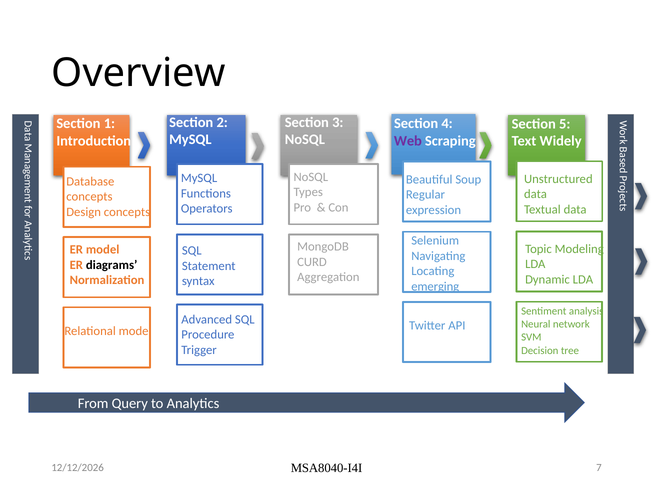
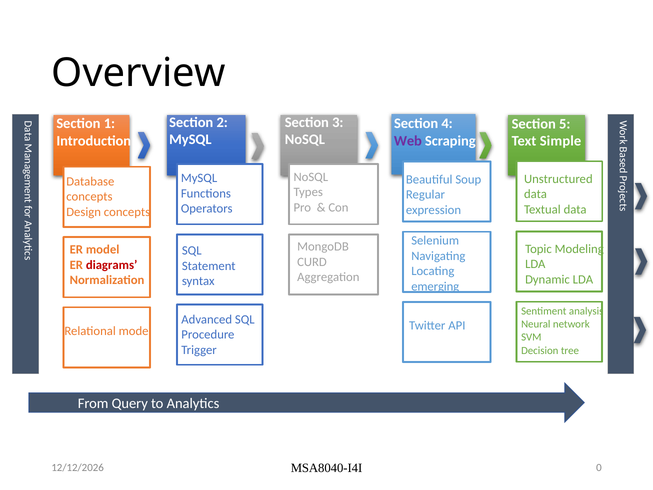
Widely: Widely -> Simple
diagrams colour: black -> red
7: 7 -> 0
